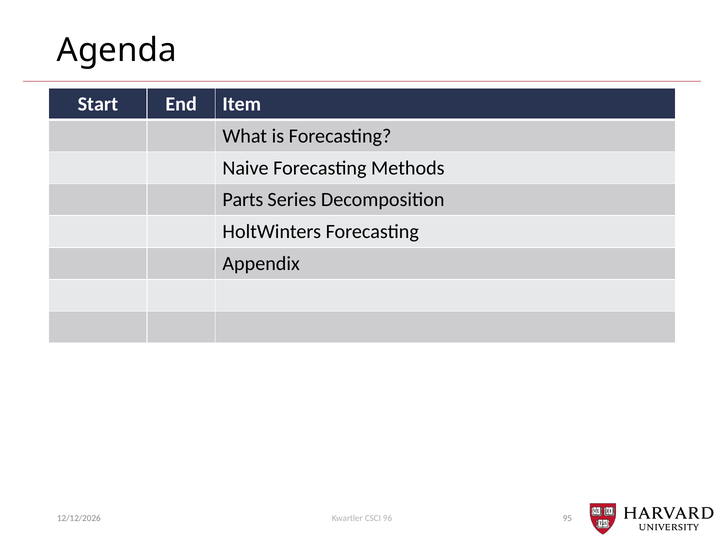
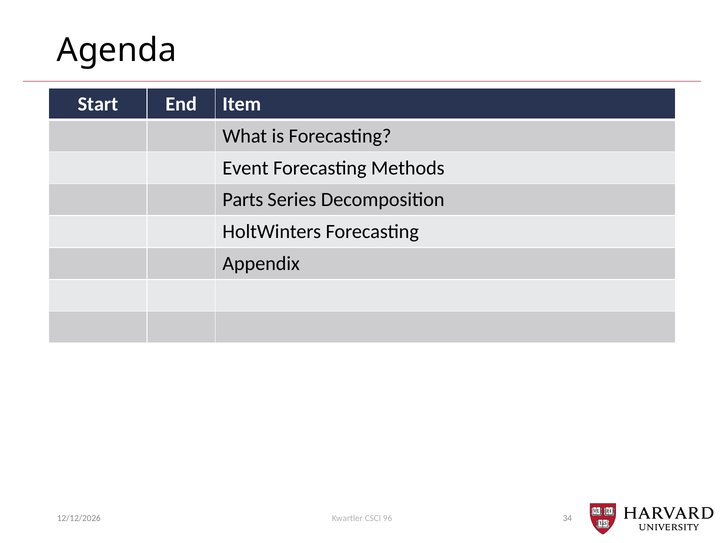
Naive: Naive -> Event
95: 95 -> 34
